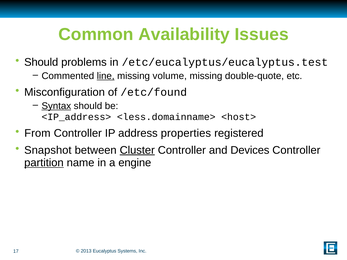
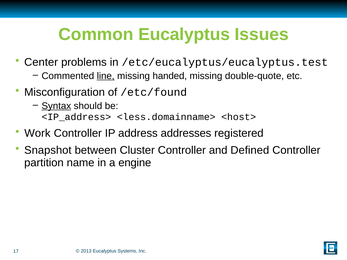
Common Availability: Availability -> Eucalyptus
Should at (41, 62): Should -> Center
volume: volume -> handed
From: From -> Work
properties: properties -> addresses
Cluster underline: present -> none
Devices: Devices -> Defined
partition underline: present -> none
